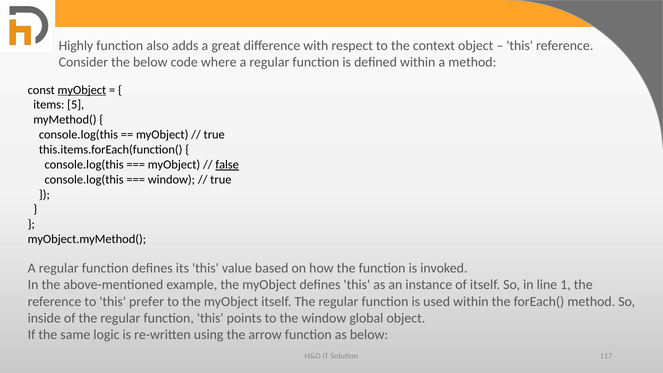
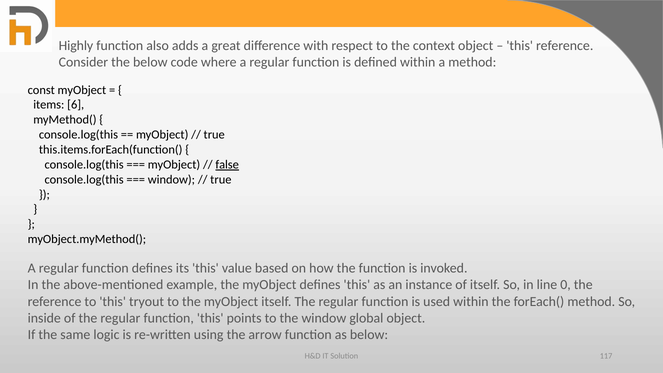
myObject at (82, 90) underline: present -> none
5: 5 -> 6
1: 1 -> 0
prefer: prefer -> tryout
